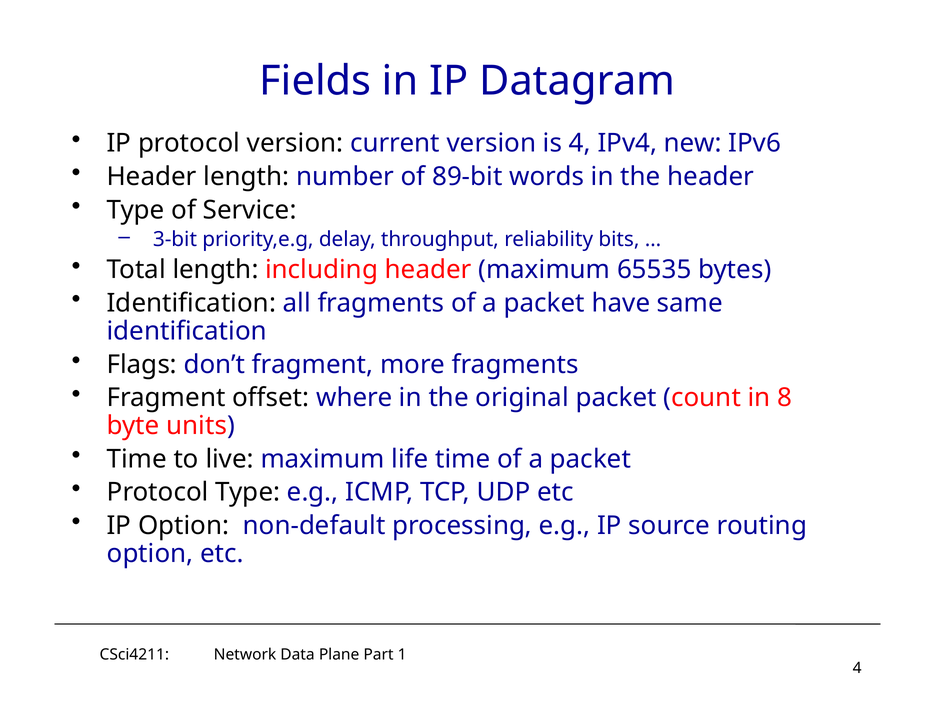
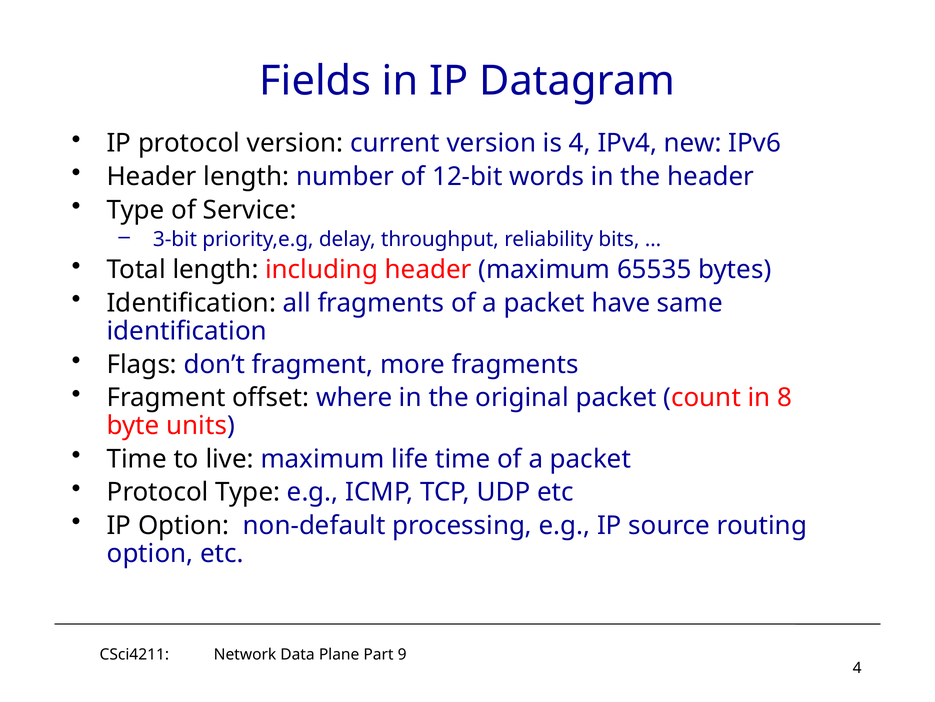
89-bit: 89-bit -> 12-bit
1: 1 -> 9
